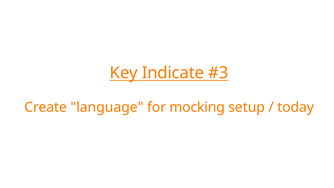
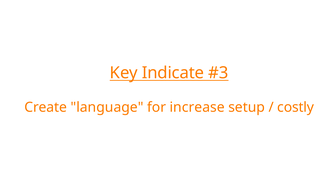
mocking: mocking -> increase
today: today -> costly
